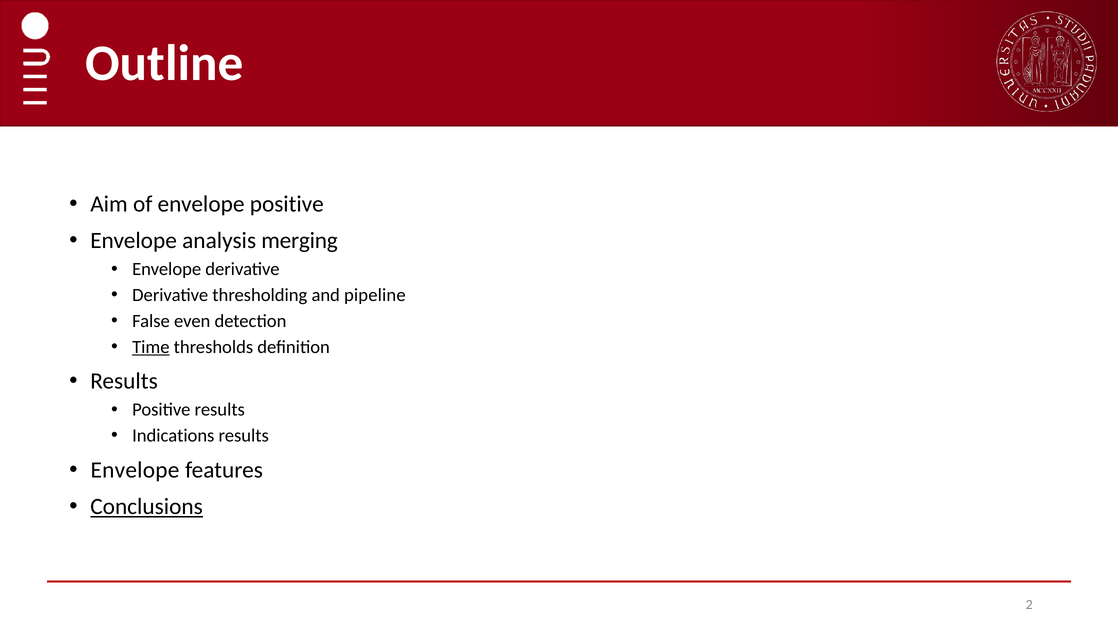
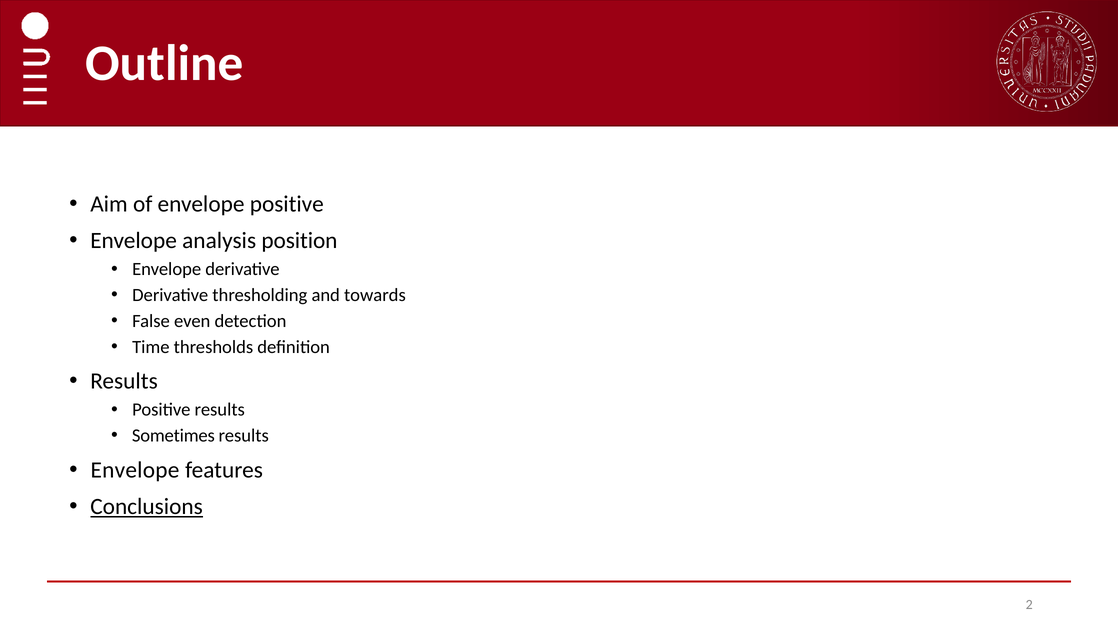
merging: merging -> position
pipeline: pipeline -> towards
Time underline: present -> none
Indications: Indications -> Sometimes
